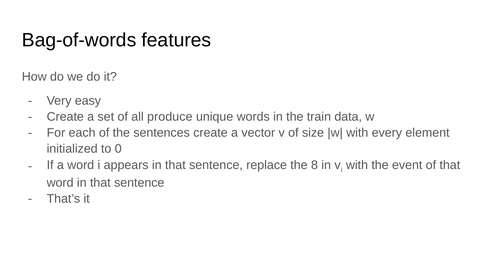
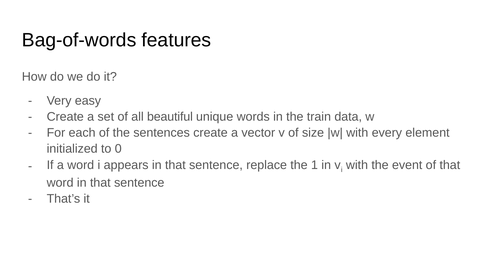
produce: produce -> beautiful
8: 8 -> 1
